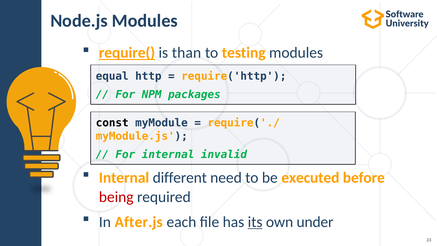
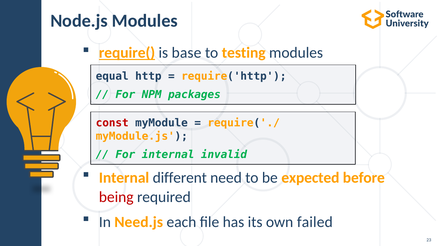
than: than -> base
const colour: black -> red
executed: executed -> expected
After.js: After.js -> Need.js
its underline: present -> none
under: under -> failed
